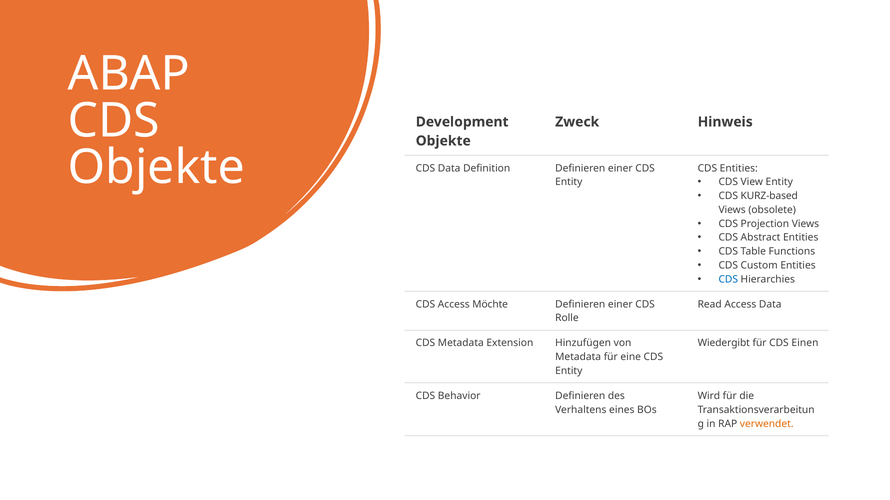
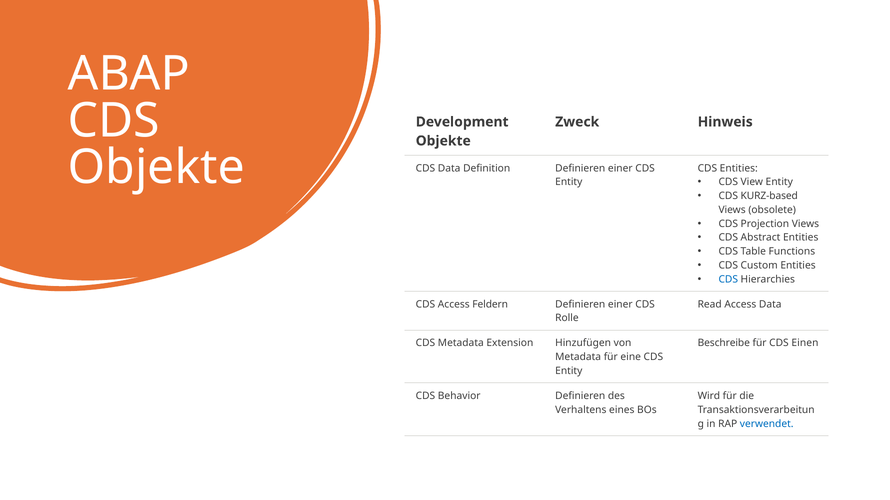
Möchte: Möchte -> Feldern
Wiedergibt: Wiedergibt -> Beschreibe
verwendet colour: orange -> blue
